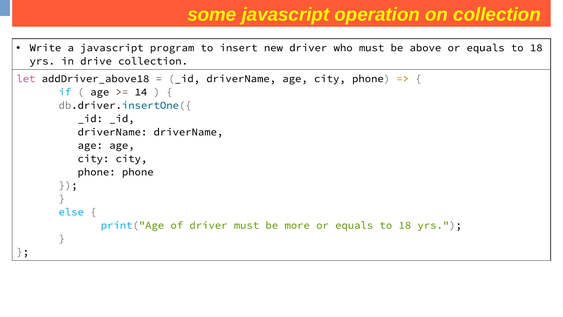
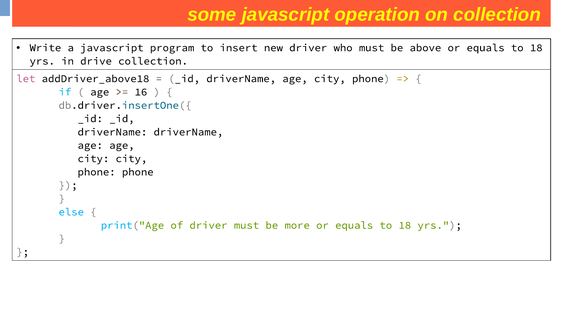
14: 14 -> 16
